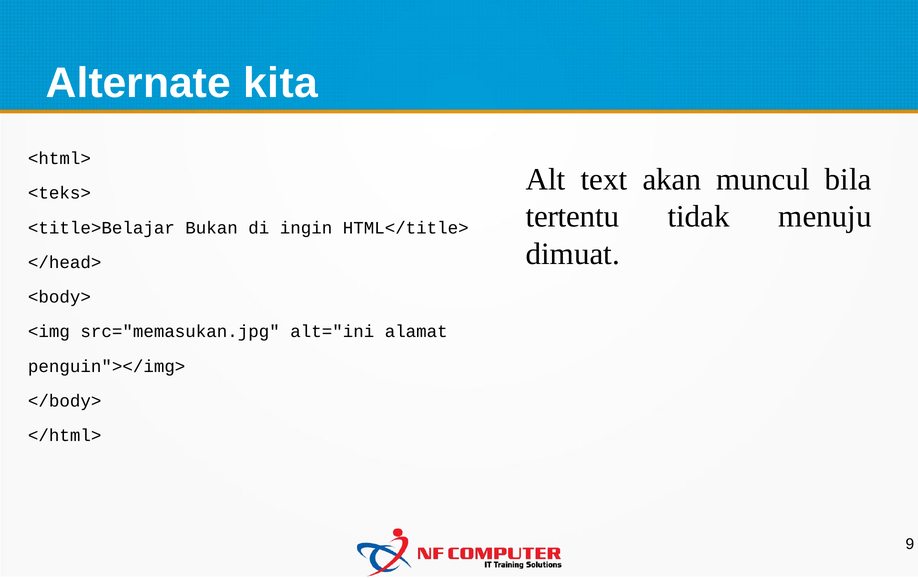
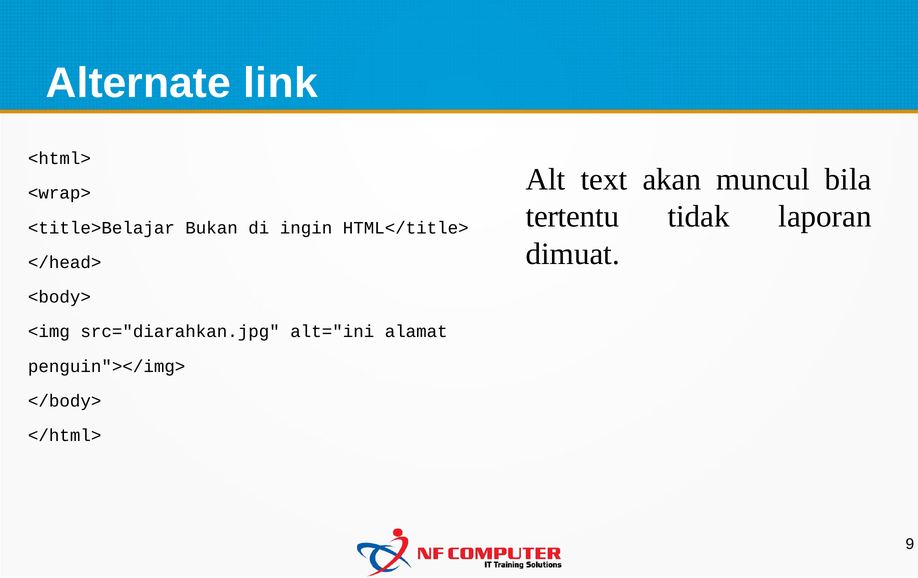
kita: kita -> link
<teks>: <teks> -> <wrap>
menuju: menuju -> laporan
src="memasukan.jpg: src="memasukan.jpg -> src="diarahkan.jpg
